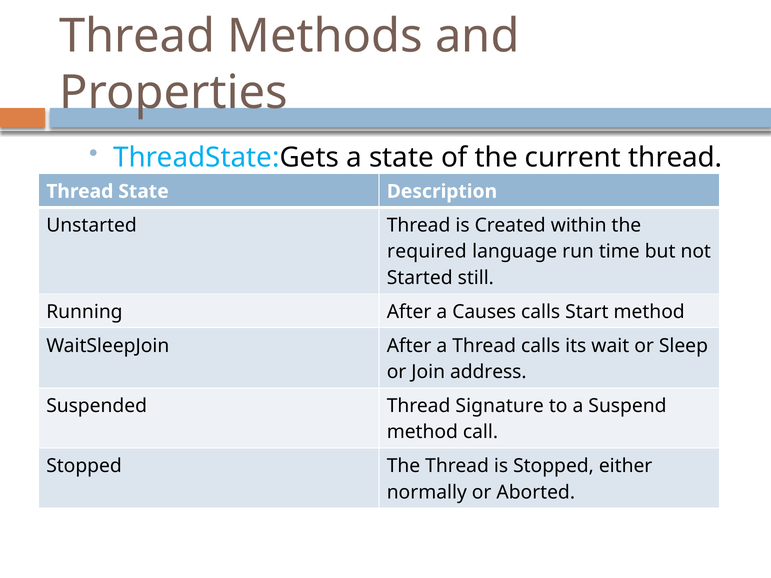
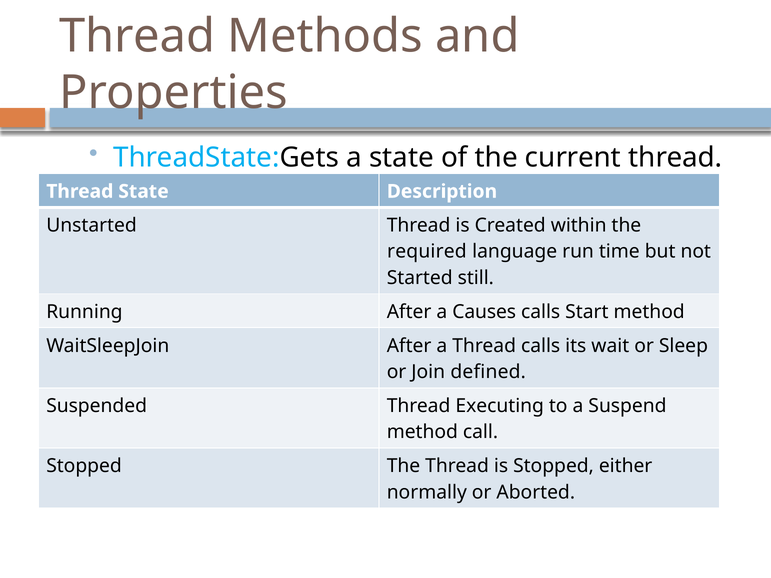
address: address -> defined
Signature: Signature -> Executing
